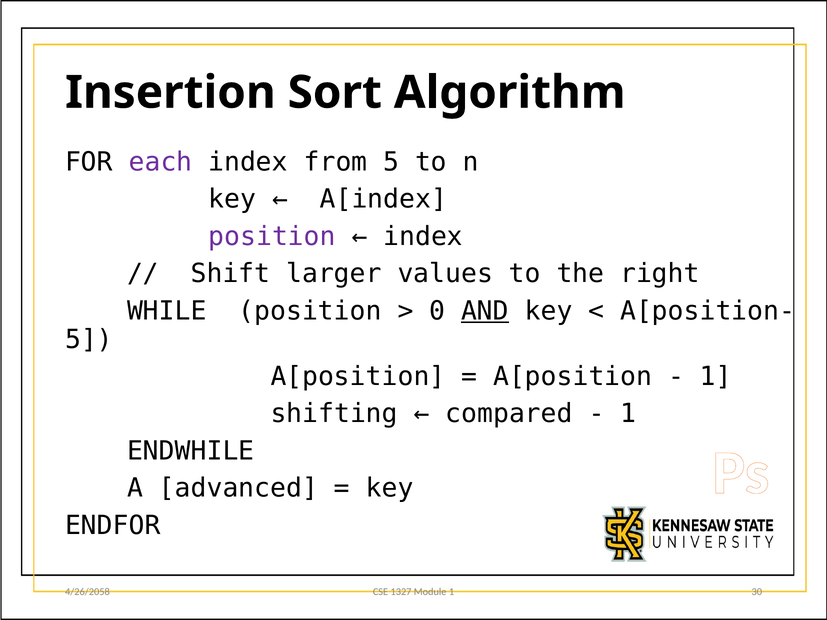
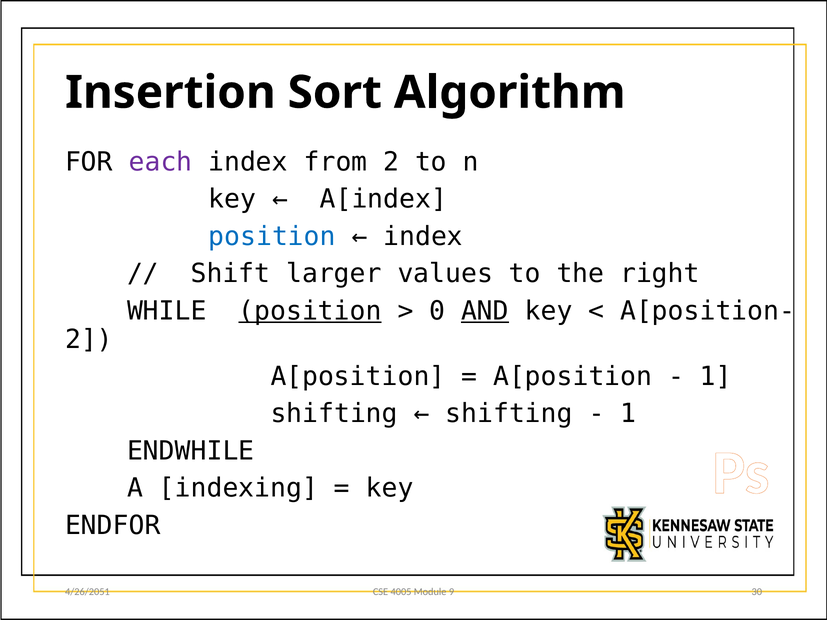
from 5: 5 -> 2
position at (272, 236) colour: purple -> blue
position at (310, 311) underline: none -> present
5 at (89, 340): 5 -> 2
compared at (509, 414): compared -> shifting
advanced: advanced -> indexing
4/26/2058: 4/26/2058 -> 4/26/2051
1327: 1327 -> 4005
Module 1: 1 -> 9
